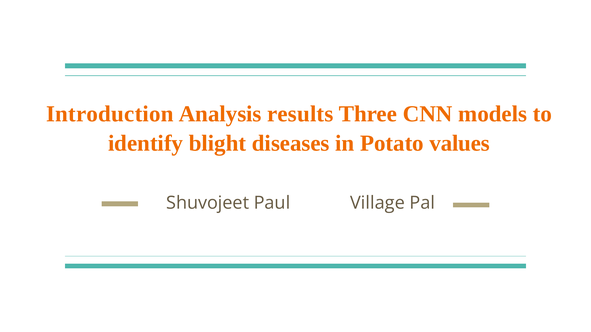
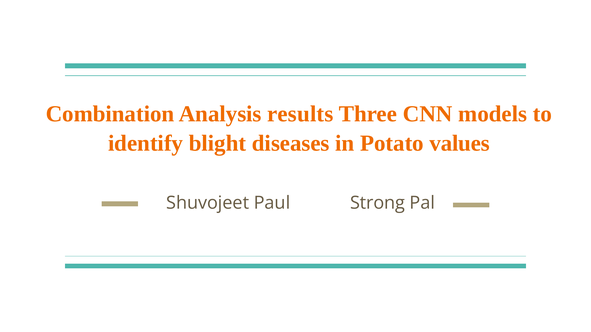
Introduction: Introduction -> Combination
Village: Village -> Strong
